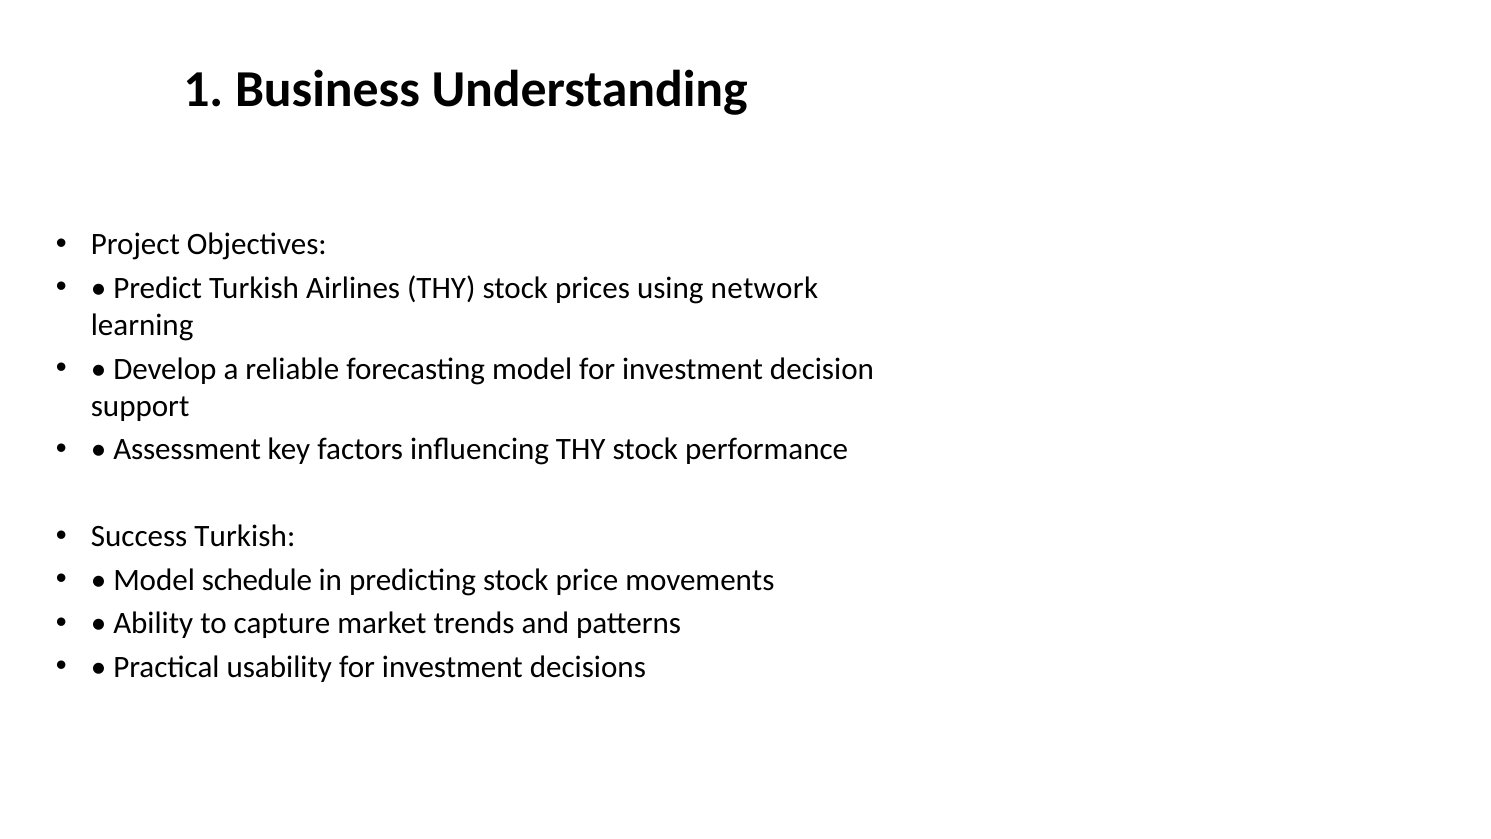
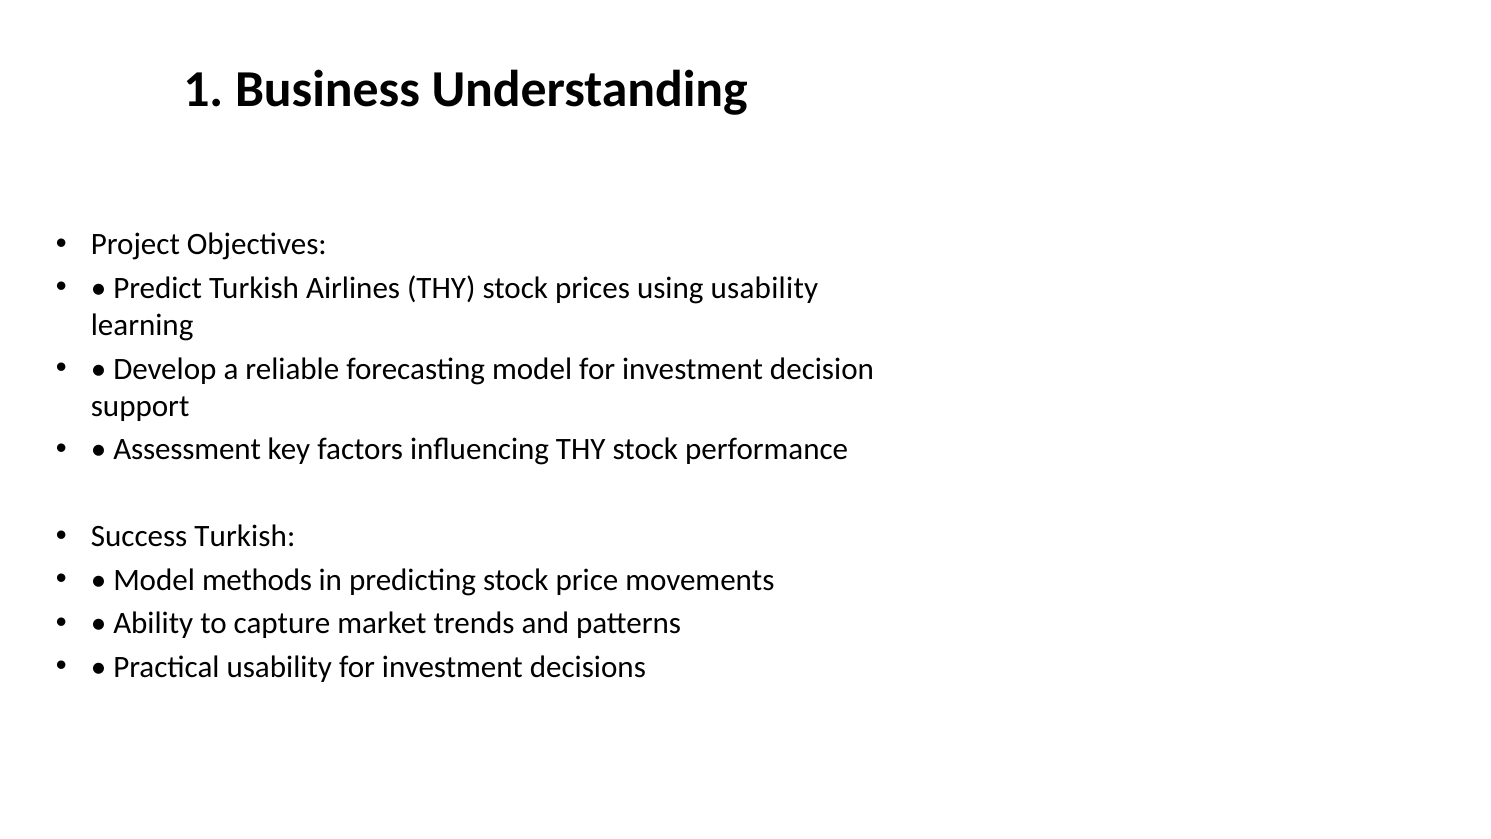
using network: network -> usability
schedule: schedule -> methods
